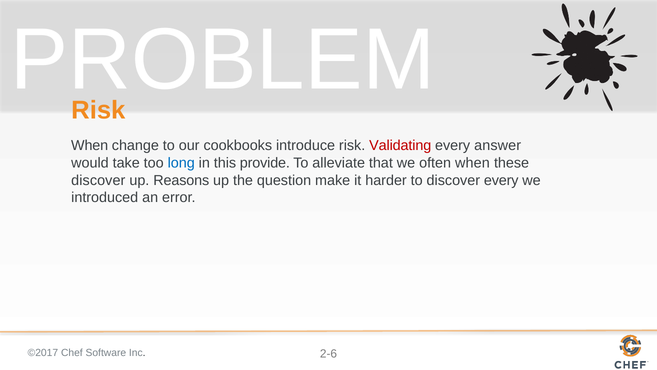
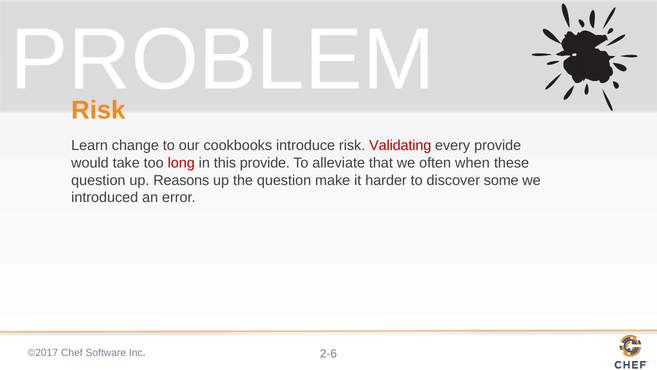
When at (90, 146): When -> Learn
every answer: answer -> provide
long colour: blue -> red
discover at (98, 180): discover -> question
discover every: every -> some
